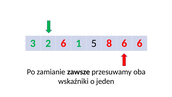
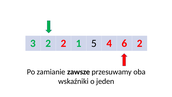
2 6: 6 -> 2
8: 8 -> 4
6 6: 6 -> 2
